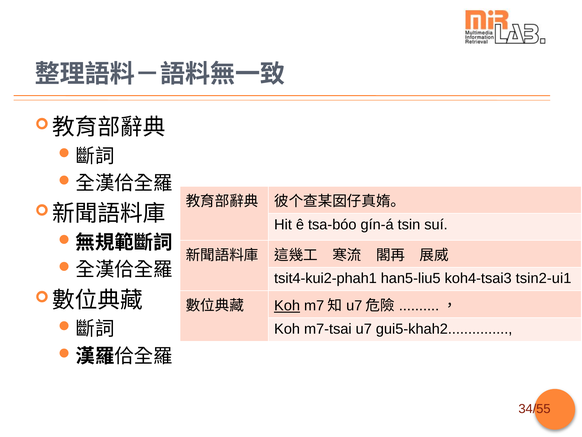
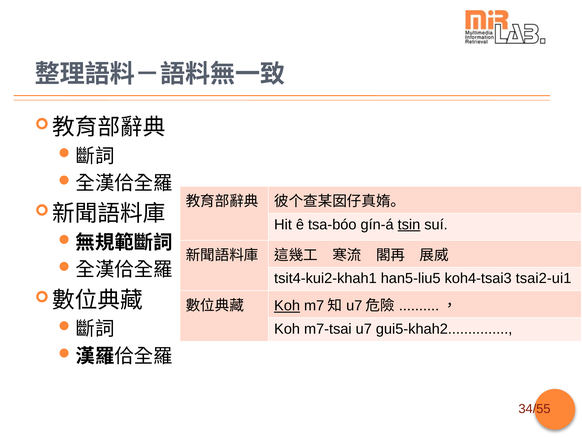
tsin underline: none -> present
tsit4-kui2-phah1: tsit4-kui2-phah1 -> tsit4-kui2-khah1
tsin2-ui1: tsin2-ui1 -> tsai2-ui1
